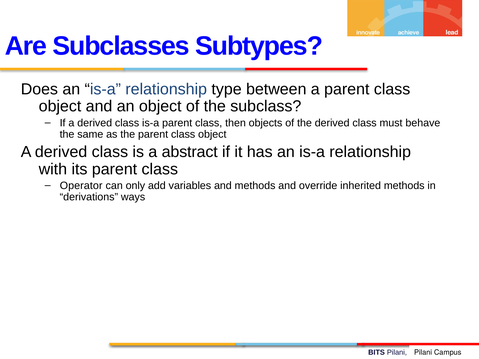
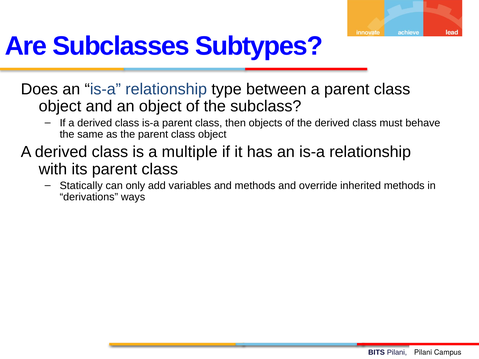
abstract: abstract -> multiple
Operator: Operator -> Statically
